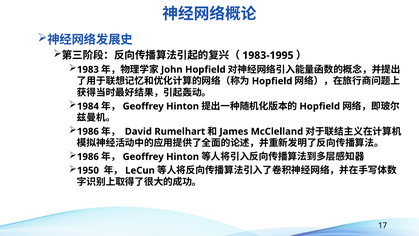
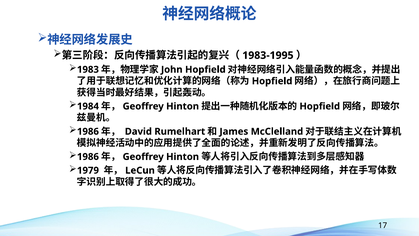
1950: 1950 -> 1979
